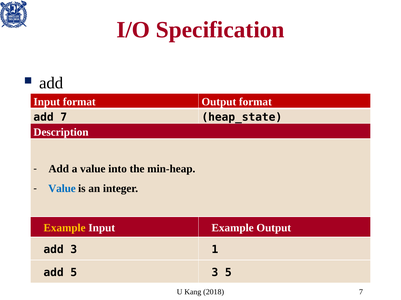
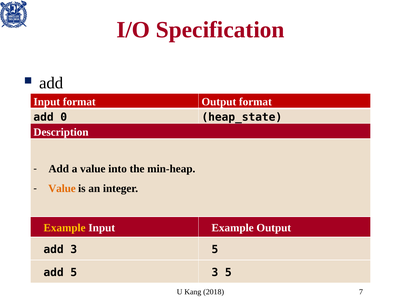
add 7: 7 -> 0
Value at (62, 189) colour: blue -> orange
add 3 1: 1 -> 5
